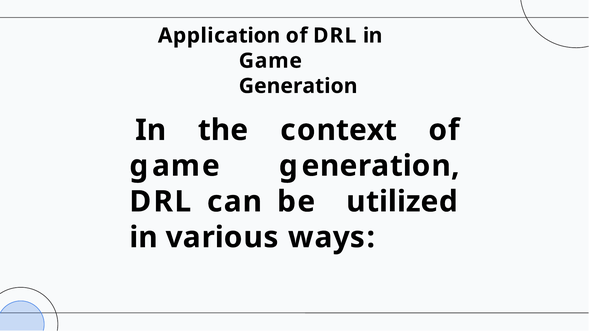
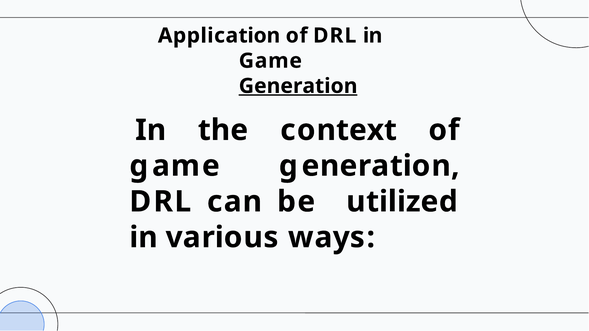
Generation at (298, 86) underline: none -> present
